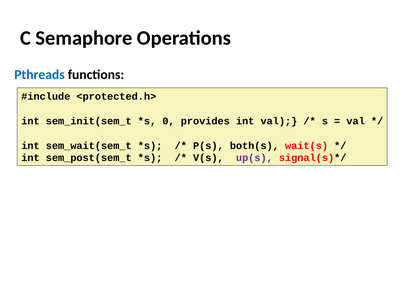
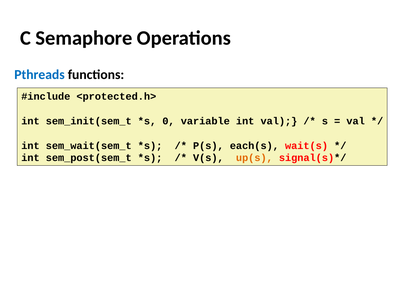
provides: provides -> variable
both(s: both(s -> each(s
up(s colour: purple -> orange
